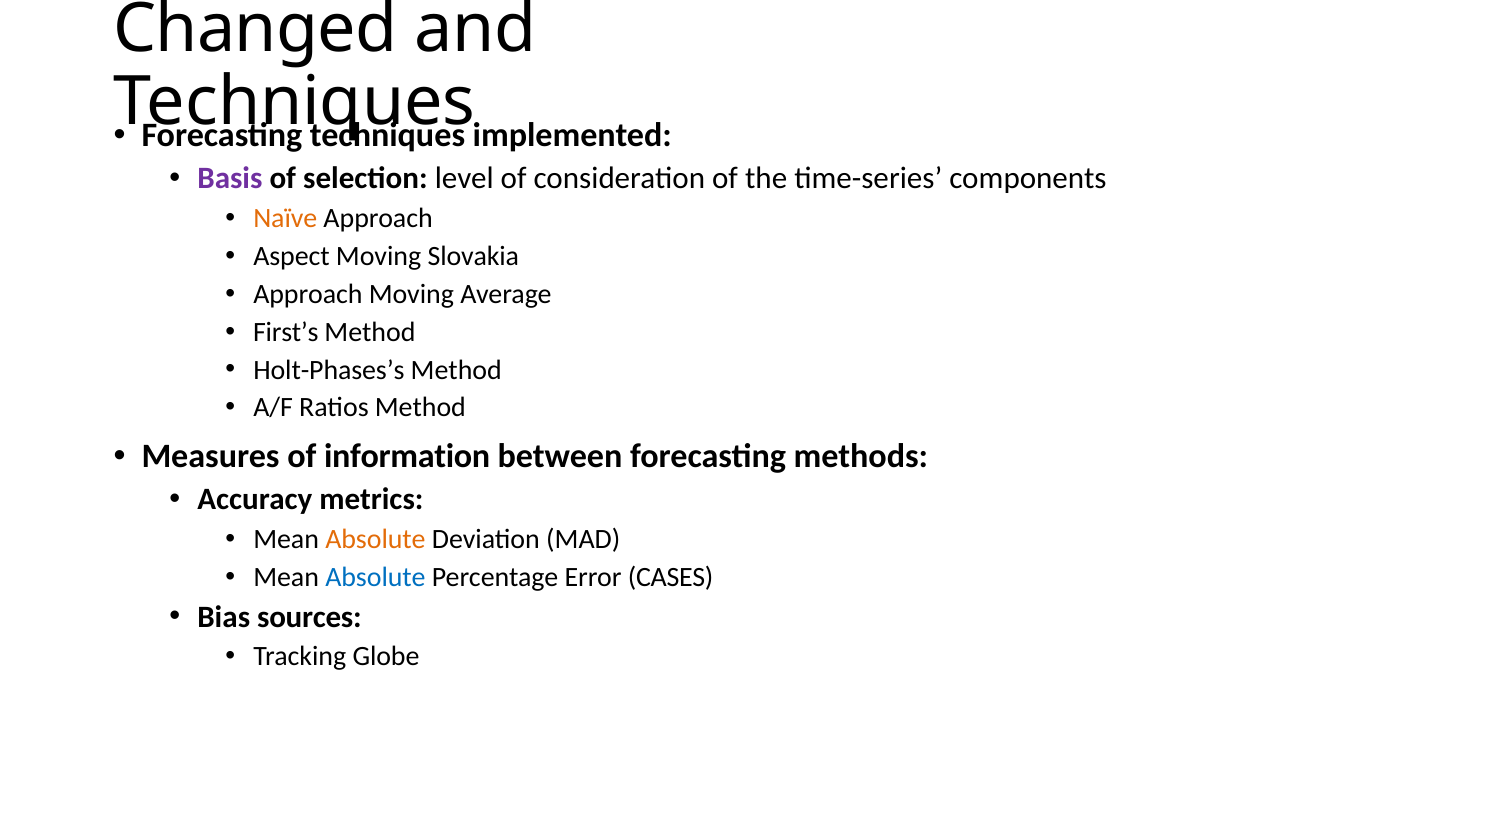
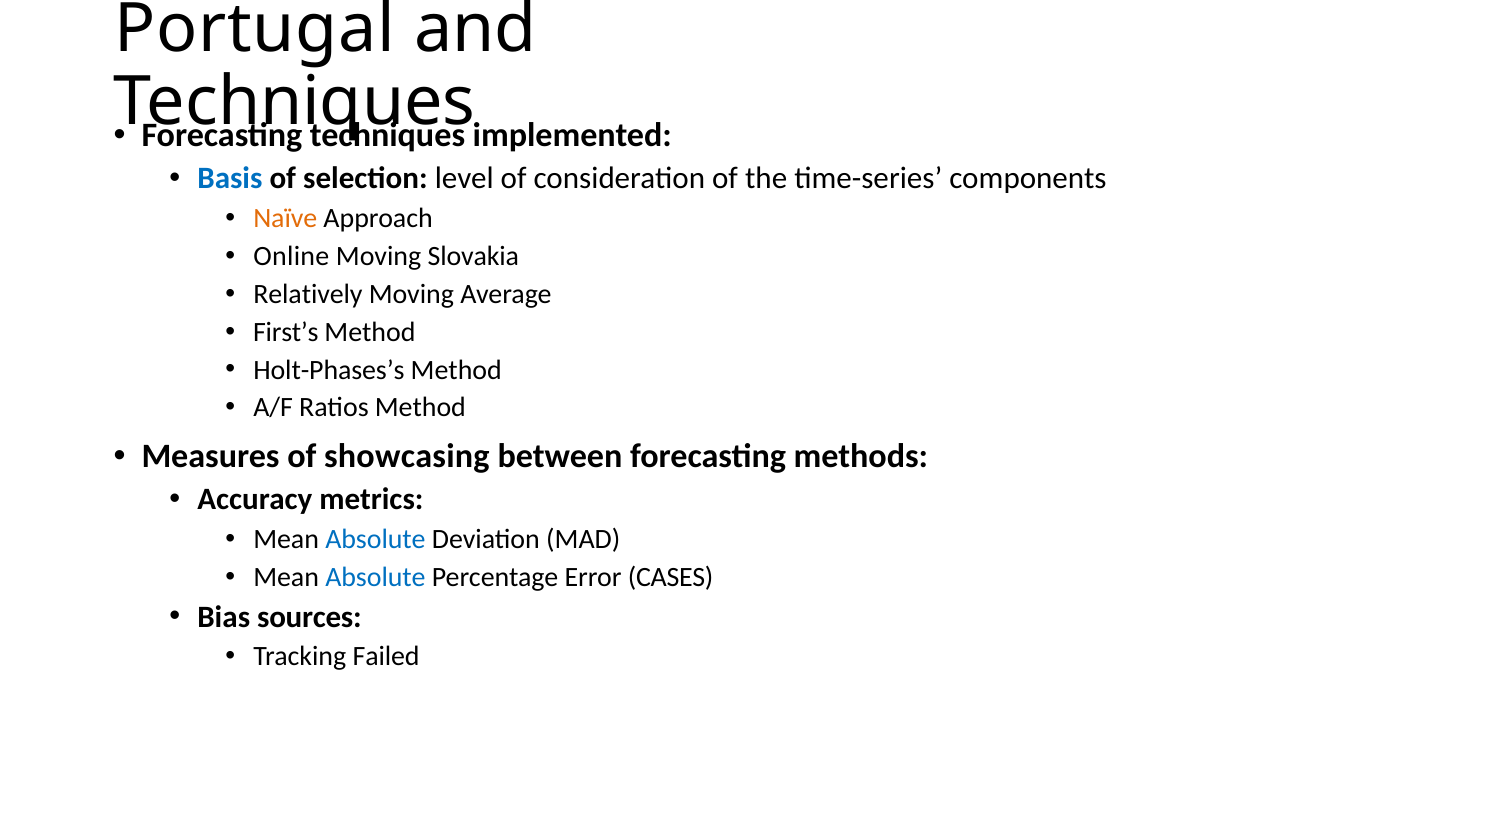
Changed: Changed -> Portugal
Basis colour: purple -> blue
Aspect: Aspect -> Online
Approach at (308, 294): Approach -> Relatively
information: information -> showcasing
Absolute at (375, 539) colour: orange -> blue
Globe: Globe -> Failed
